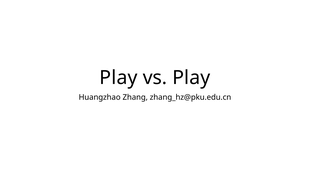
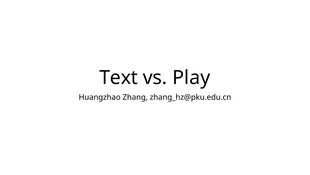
Play at (118, 77): Play -> Text
